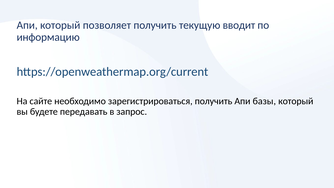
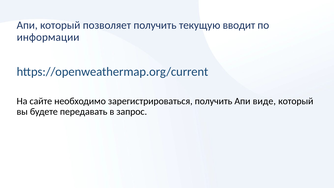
информацию: информацию -> информации
базы: базы -> виде
